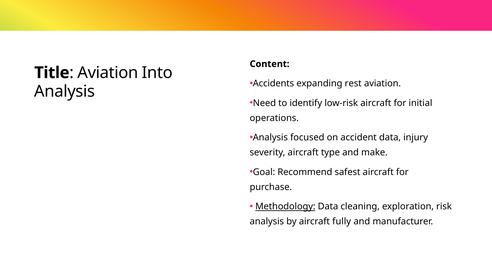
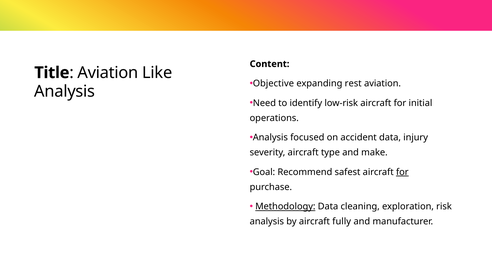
Into: Into -> Like
Accidents: Accidents -> Objective
for at (402, 172) underline: none -> present
